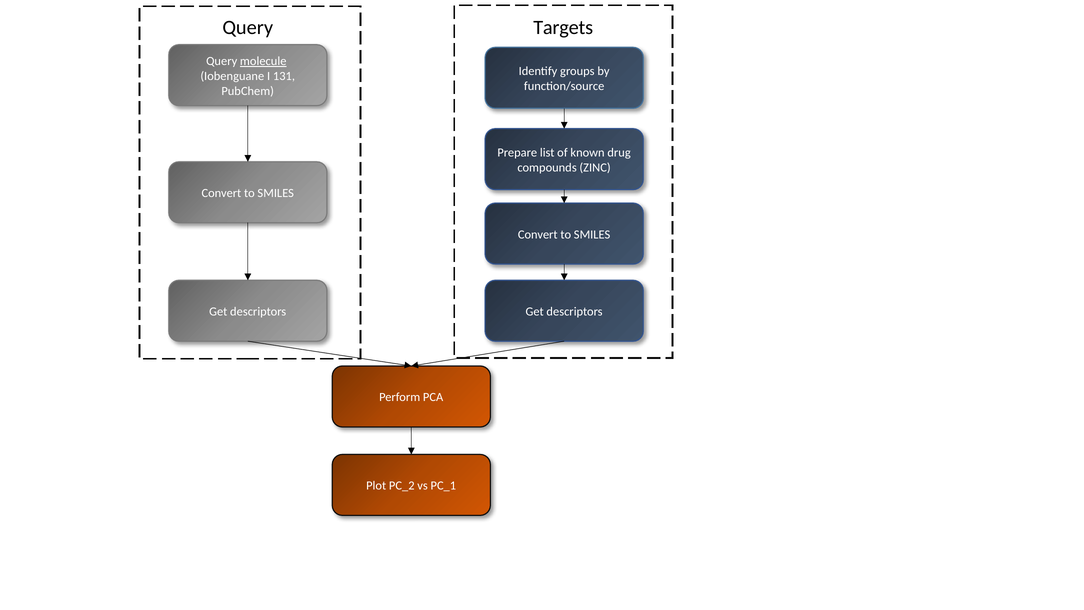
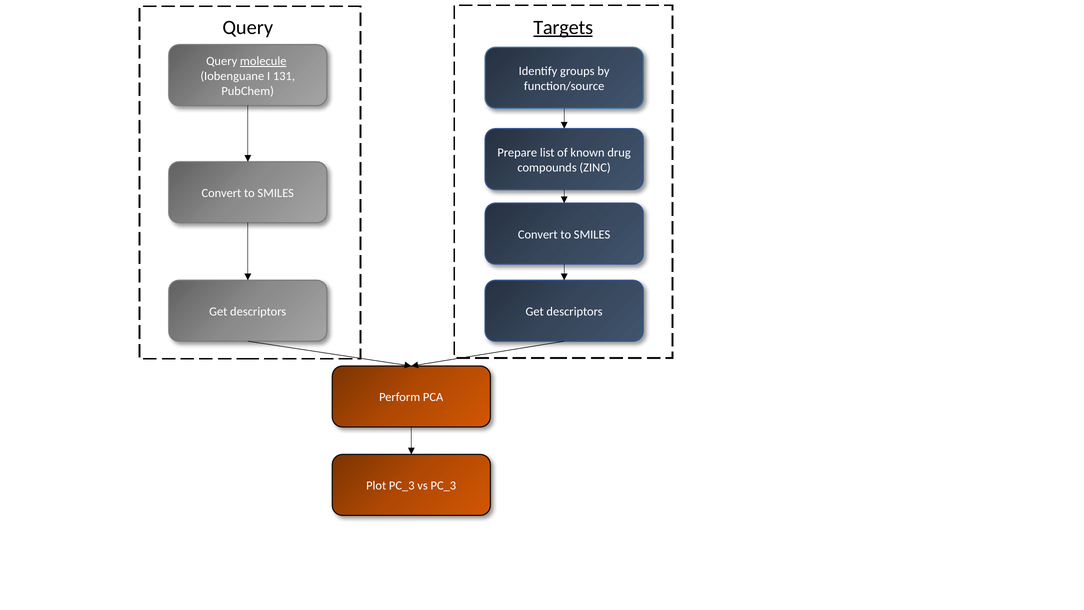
Targets underline: none -> present
Plot PC_2: PC_2 -> PC_3
vs PC_1: PC_1 -> PC_3
